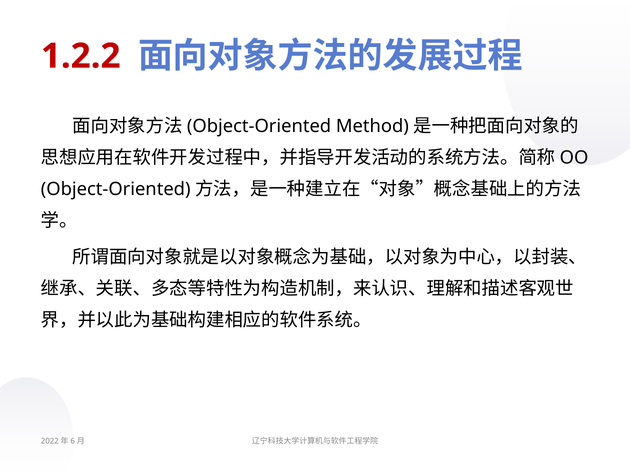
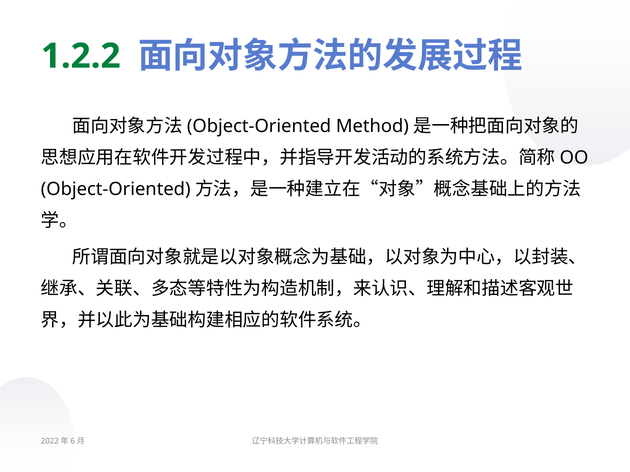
1.2.2 colour: red -> green
